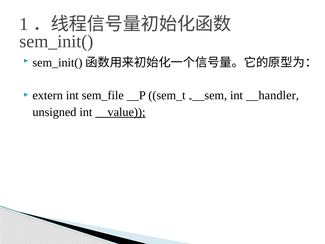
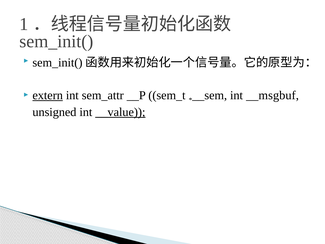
extern underline: none -> present
sem_file: sem_file -> sem_attr
__handler: __handler -> __msgbuf
